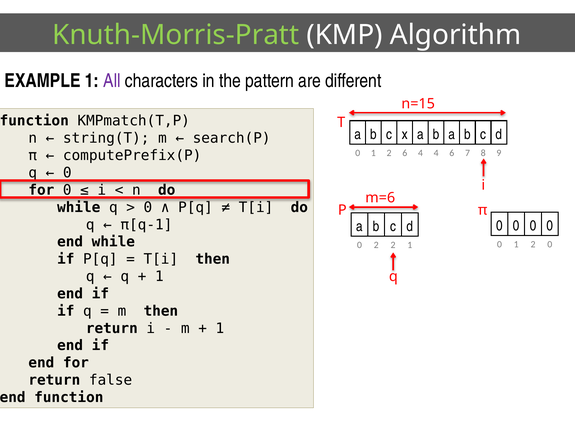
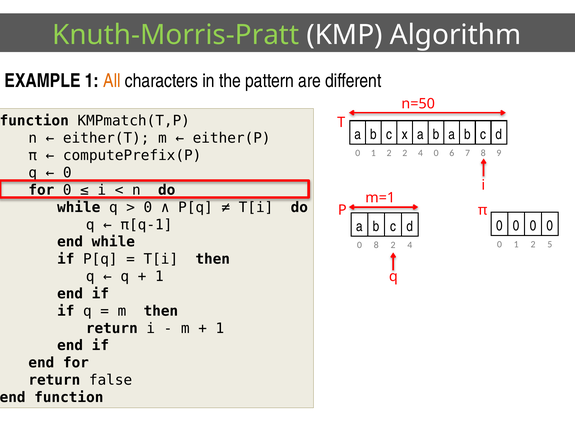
All colour: purple -> orange
n=15: n=15 -> n=50
string(T: string(T -> either(T
search(P: search(P -> either(P
2 6: 6 -> 2
4 4: 4 -> 0
m=6: m=6 -> m=1
2 0: 0 -> 5
0 2: 2 -> 8
1 at (410, 244): 1 -> 4
